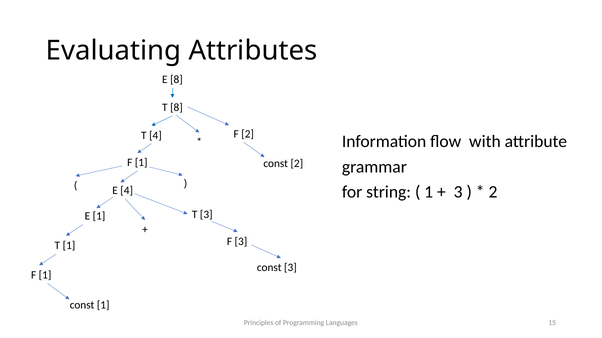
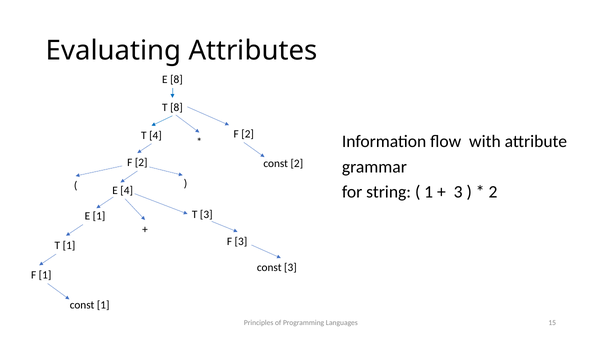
1 at (141, 163): 1 -> 2
